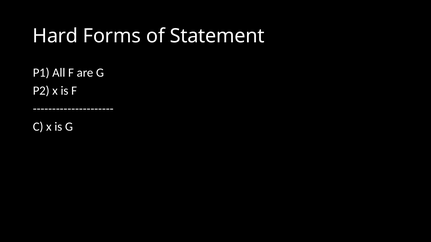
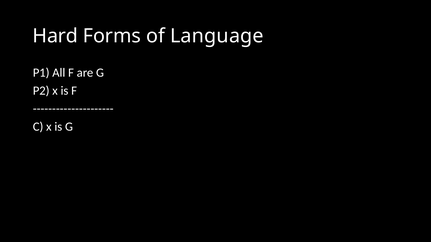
Statement: Statement -> Language
